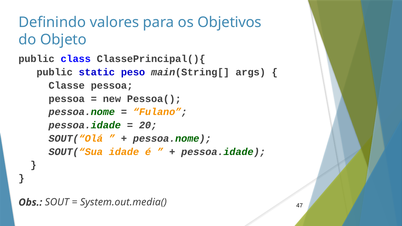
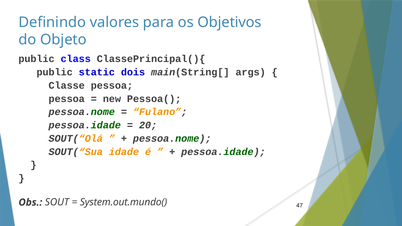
peso: peso -> dois
System.out.media(: System.out.media( -> System.out.mundo(
